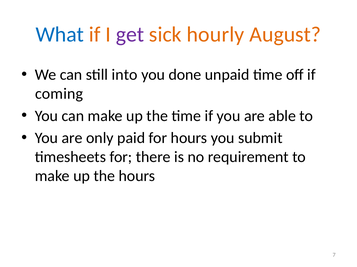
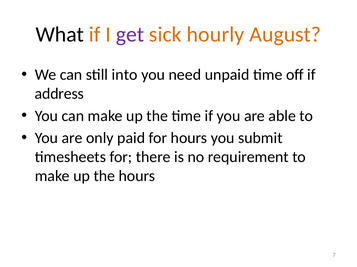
What colour: blue -> black
done: done -> need
coming: coming -> address
